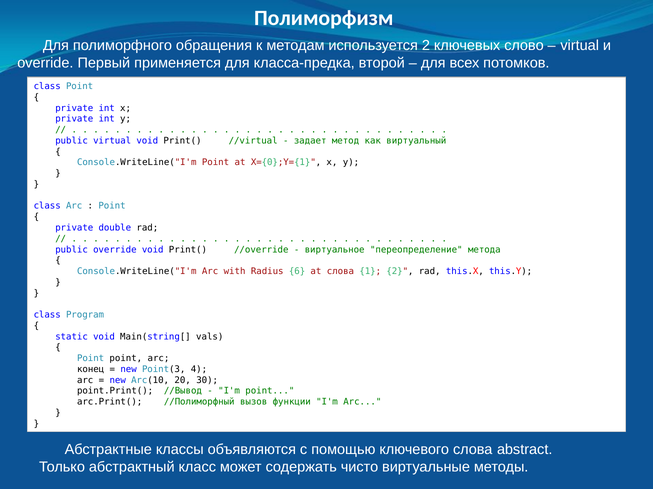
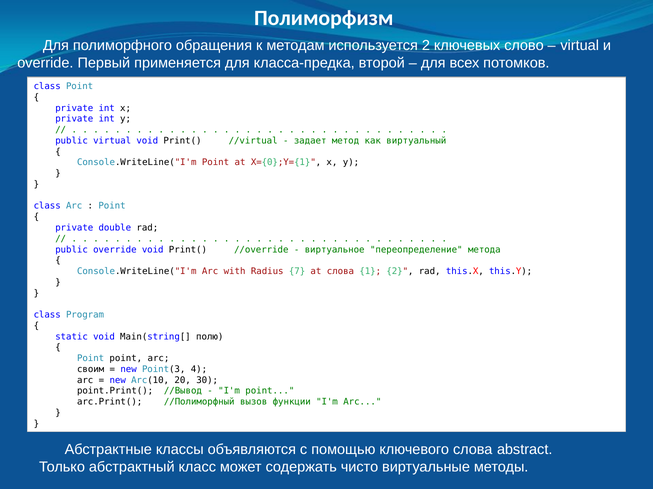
6: 6 -> 7
vals: vals -> полю
конец: конец -> своим
